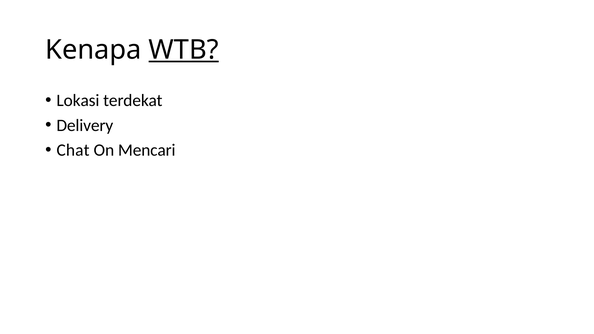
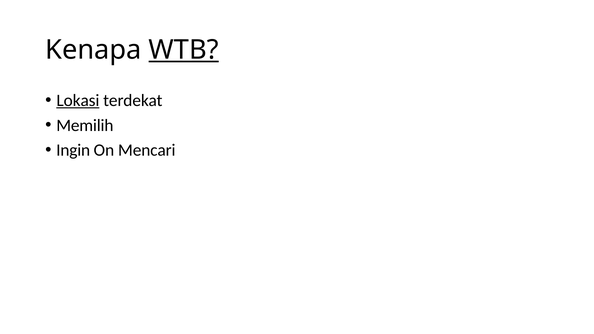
Lokasi underline: none -> present
Delivery: Delivery -> Memilih
Chat: Chat -> Ingin
